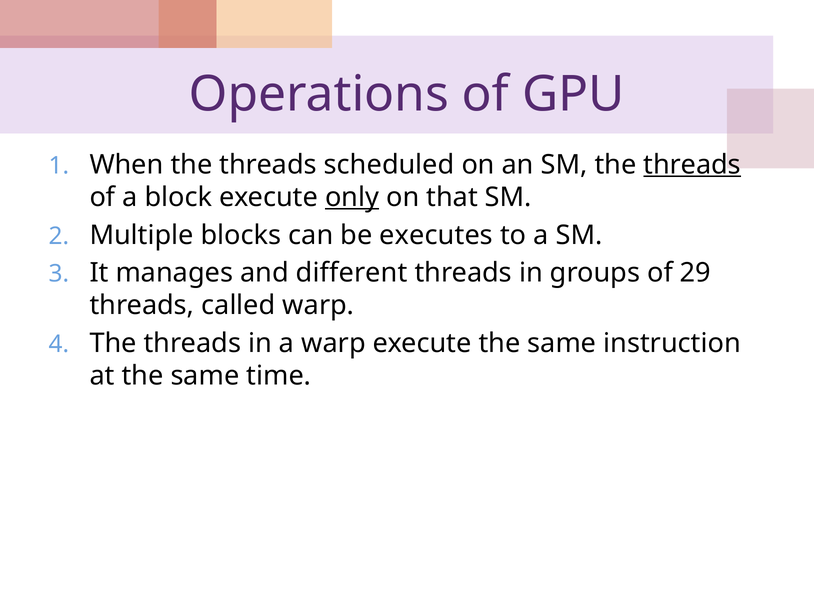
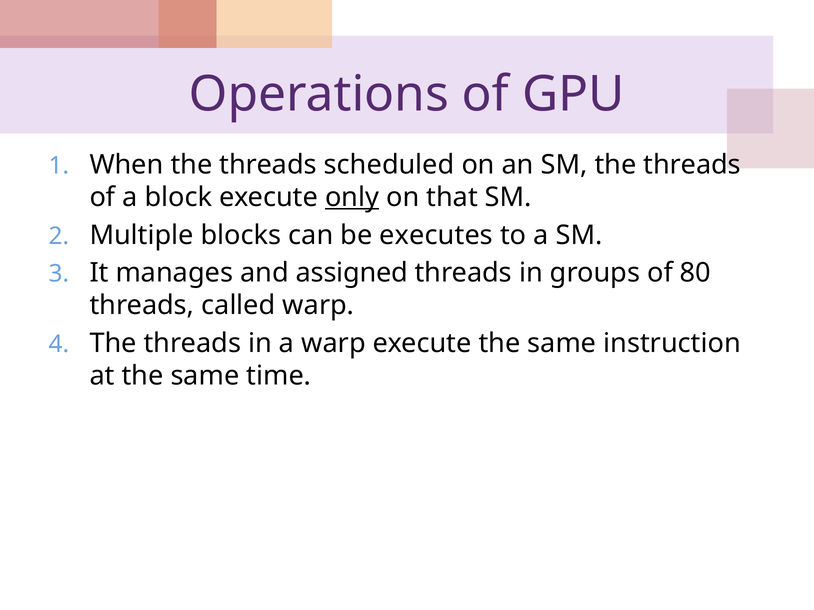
threads at (692, 165) underline: present -> none
different: different -> assigned
29: 29 -> 80
